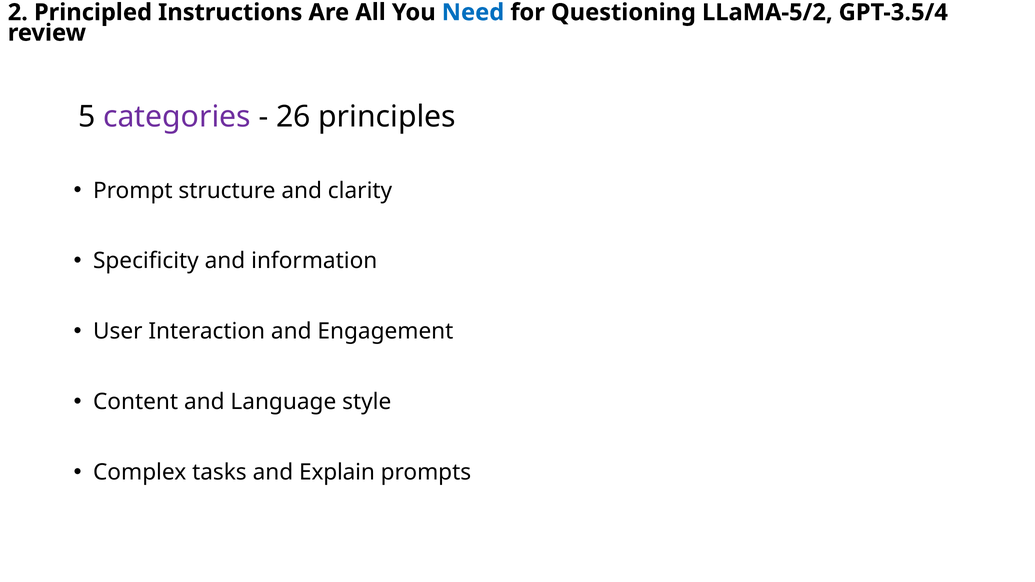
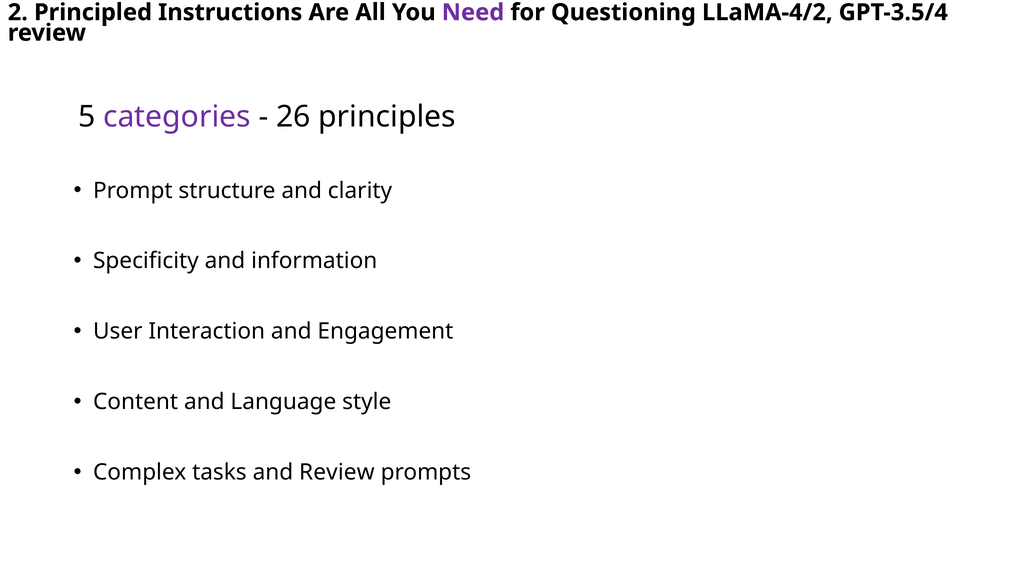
Need colour: blue -> purple
LLaMA-5/2: LLaMA-5/2 -> LLaMA-4/2
and Explain: Explain -> Review
